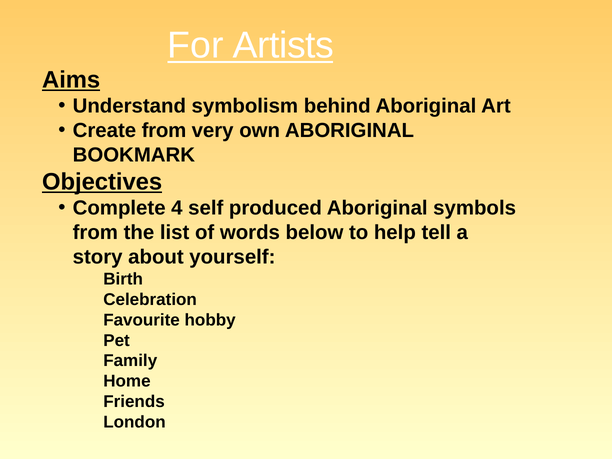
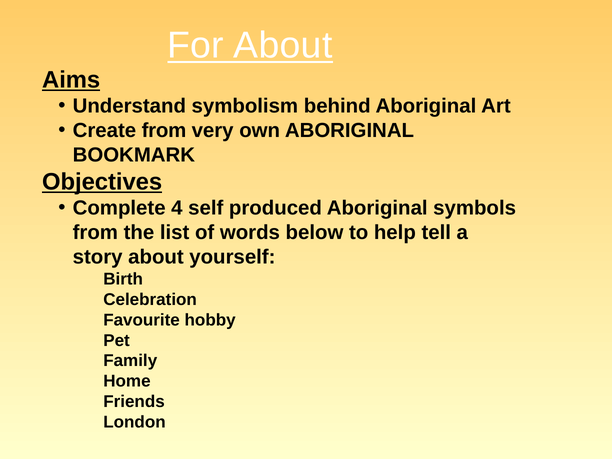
For Artists: Artists -> About
